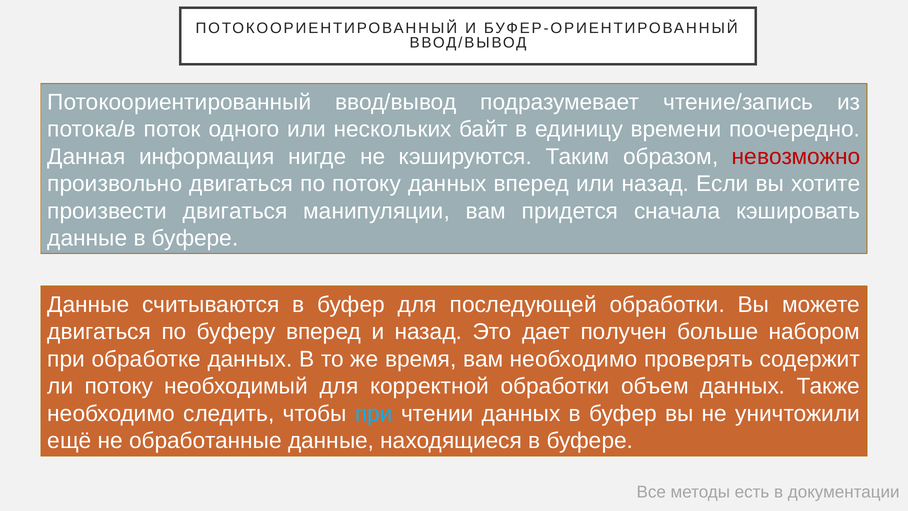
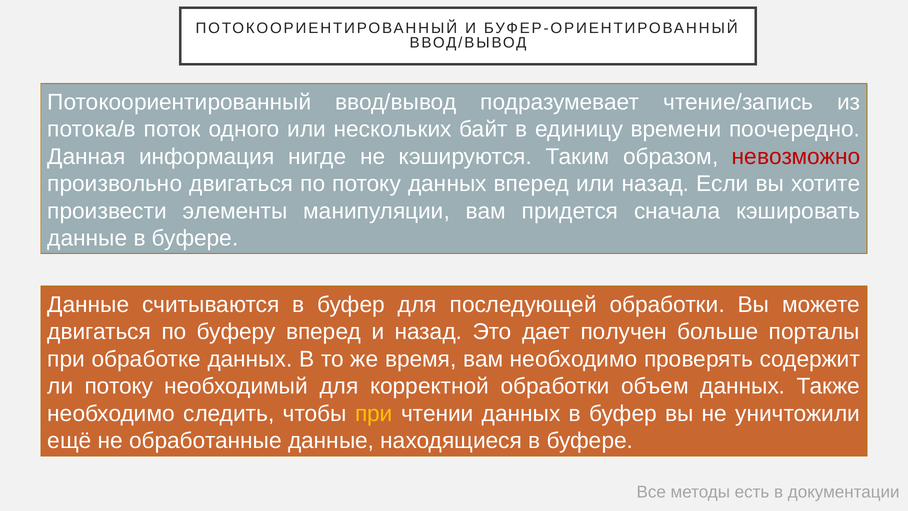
произвести двигаться: двигаться -> элементы
набором: набором -> порталы
при at (374, 413) colour: light blue -> yellow
